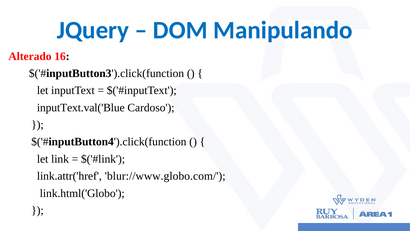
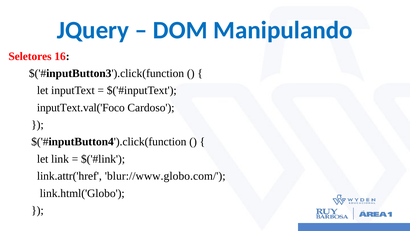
Alterado: Alterado -> Seletores
inputText.val('Blue: inputText.val('Blue -> inputText.val('Foco
